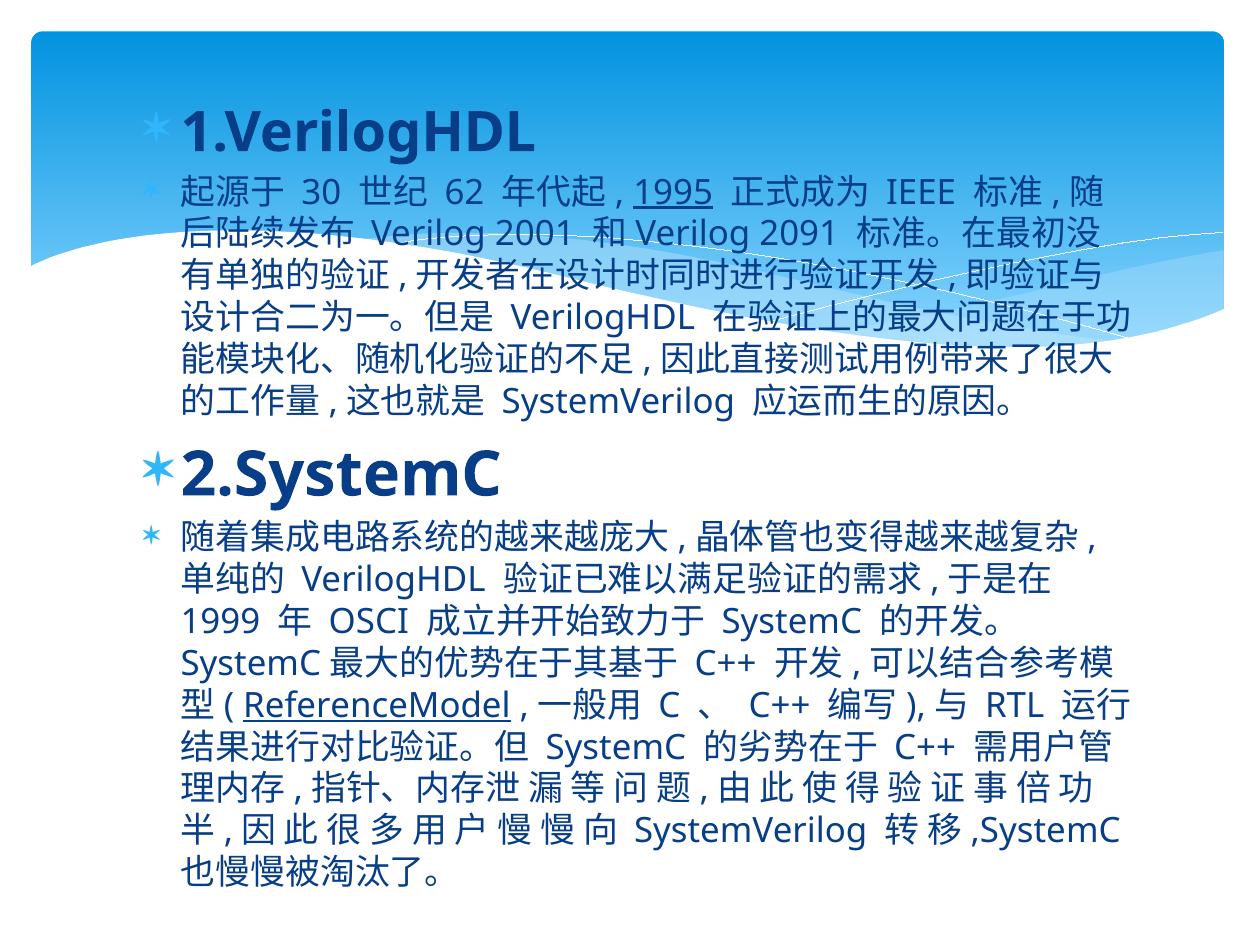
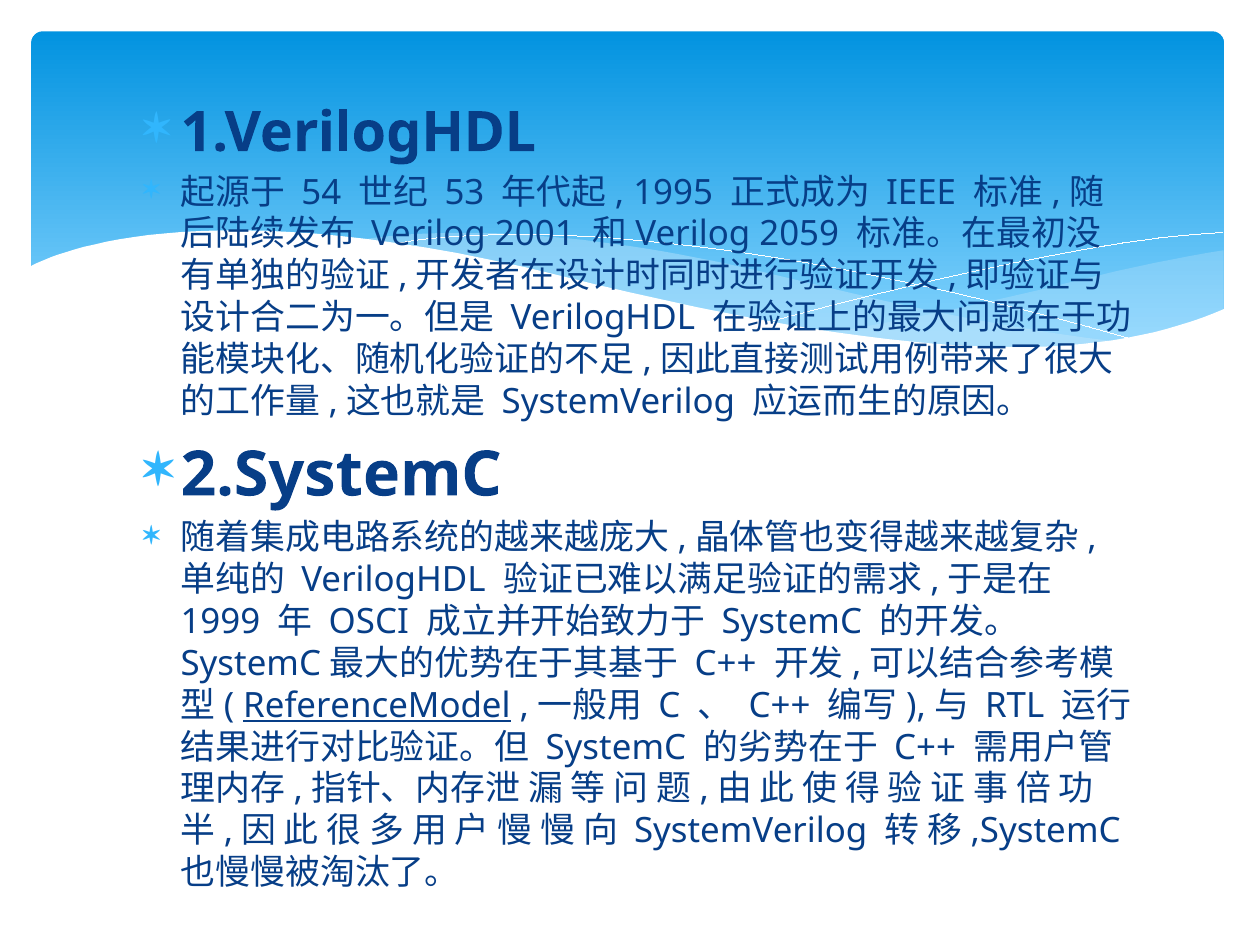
30: 30 -> 54
62: 62 -> 53
1995 underline: present -> none
2091: 2091 -> 2059
